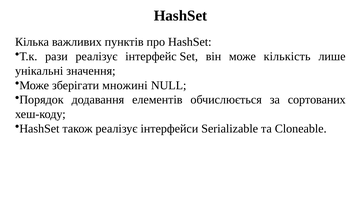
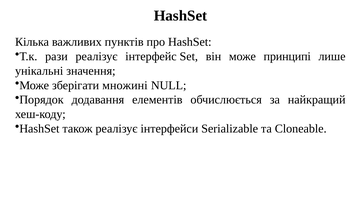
кількість: кількість -> принципі
сортованих: сортованих -> найкращий
